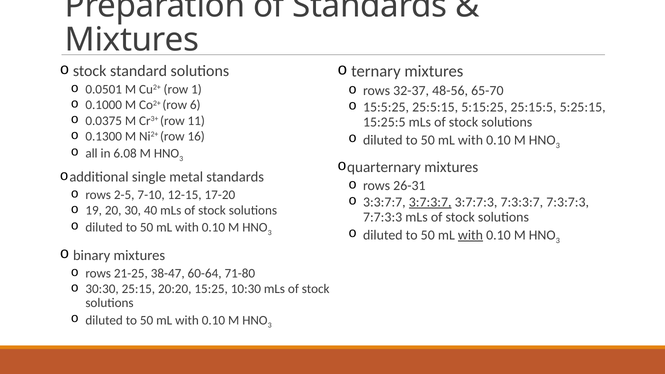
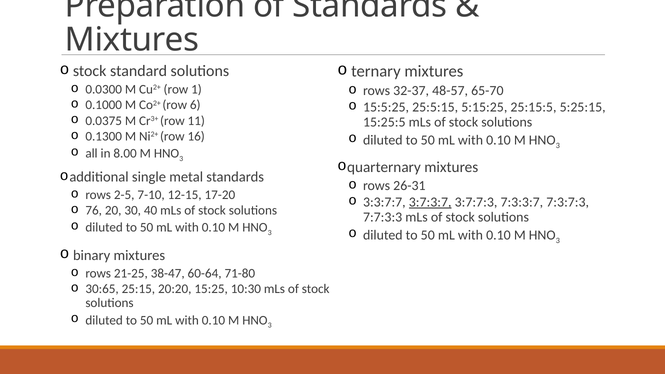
0.0501: 0.0501 -> 0.0300
48-56: 48-56 -> 48-57
6.08: 6.08 -> 8.00
19: 19 -> 76
with at (471, 235) underline: present -> none
30:30: 30:30 -> 30:65
